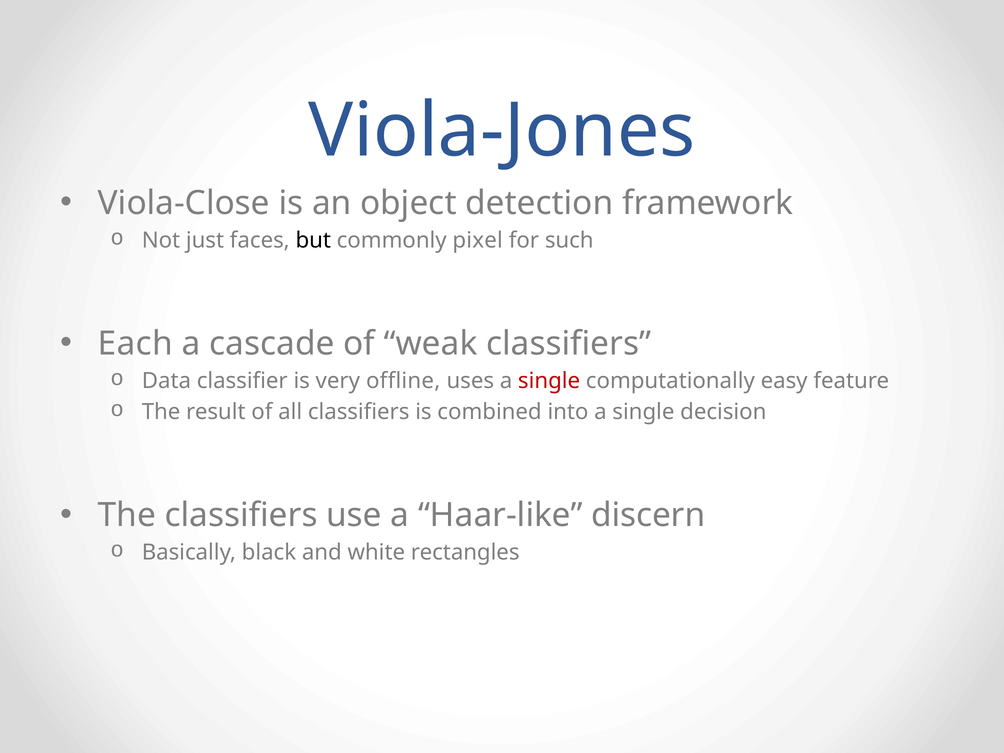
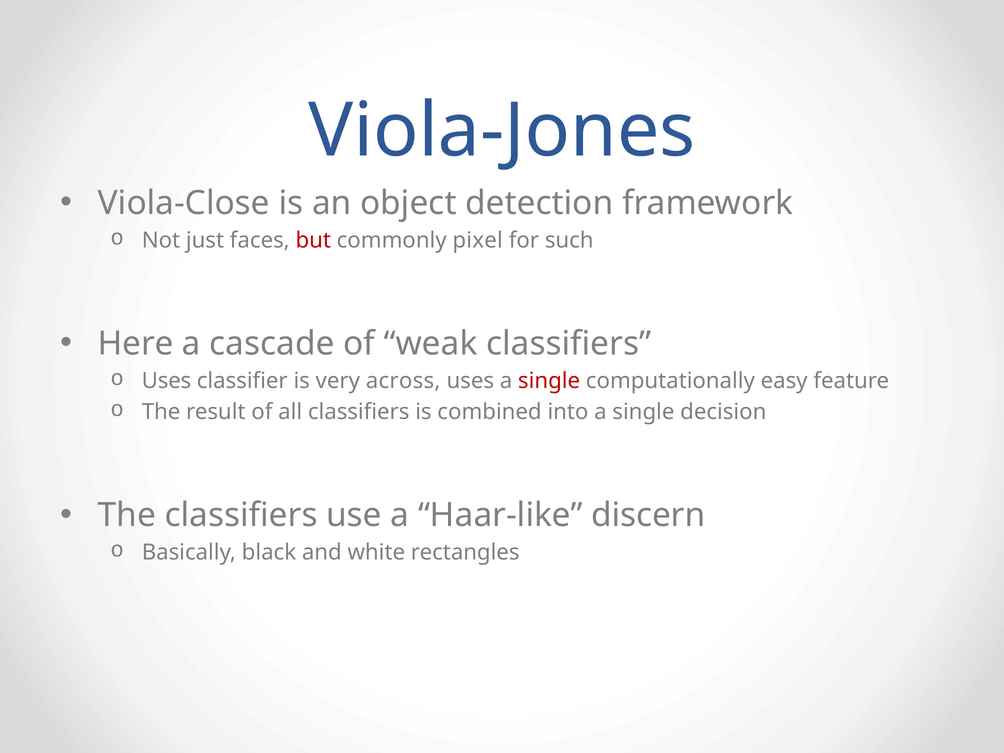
but colour: black -> red
Each: Each -> Here
Data at (166, 381): Data -> Uses
offline: offline -> across
